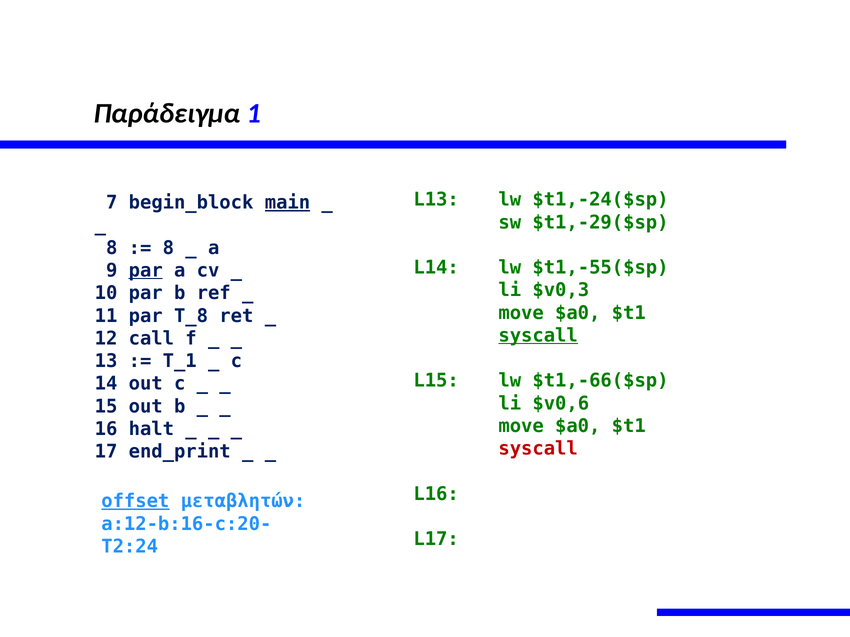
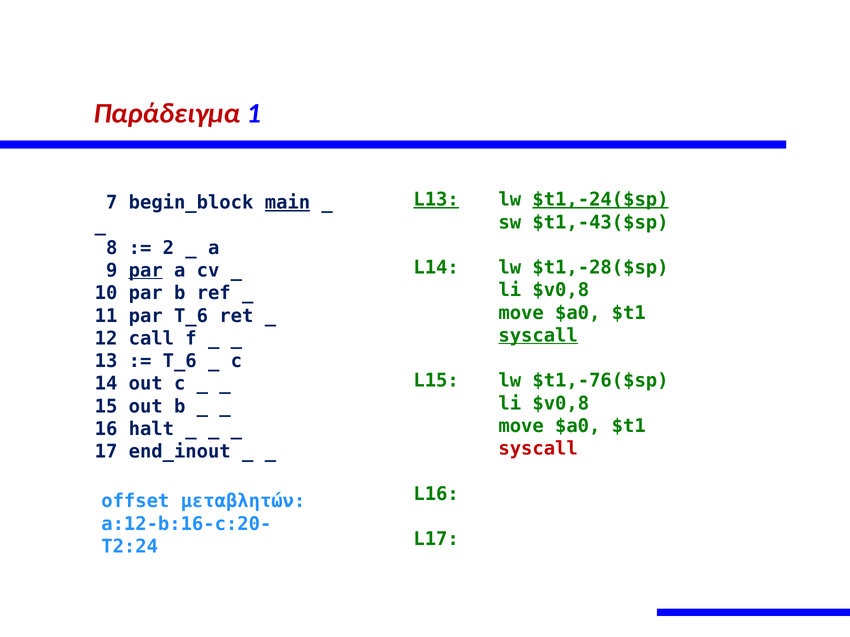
Παράδειγμα colour: black -> red
L13 underline: none -> present
$t1,-24($sp underline: none -> present
$t1,-29($sp: $t1,-29($sp -> $t1,-43($sp
8 at (168, 248): 8 -> 2
$t1,-55($sp: $t1,-55($sp -> $t1,-28($sp
$v0,3 at (561, 290): $v0,3 -> $v0,8
par T_8: T_8 -> T_6
T_1 at (180, 361): T_1 -> T_6
$t1,-66($sp: $t1,-66($sp -> $t1,-76($sp
$v0,6 at (561, 404): $v0,6 -> $v0,8
end_print: end_print -> end_inout
offset underline: present -> none
